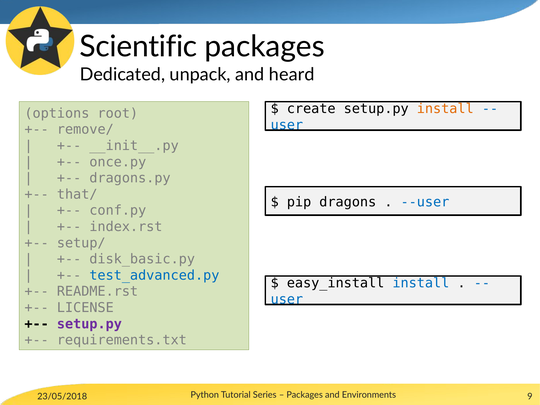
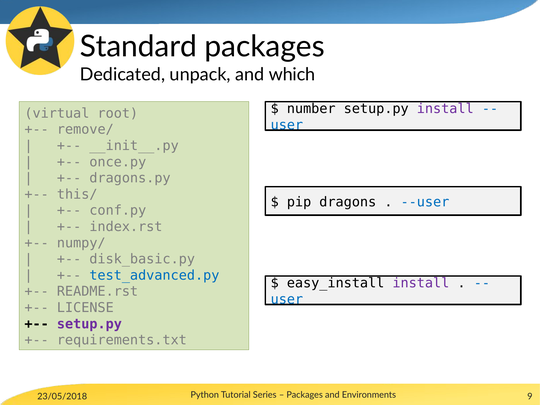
Scientific: Scientific -> Standard
heard: heard -> which
create: create -> number
install at (445, 109) colour: orange -> purple
options: options -> virtual
that/: that/ -> this/
setup/: setup/ -> numpy/
install at (421, 283) colour: blue -> purple
